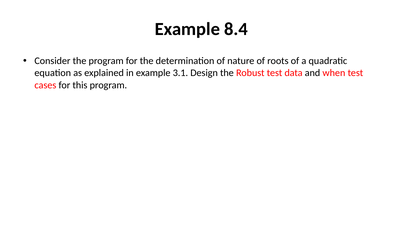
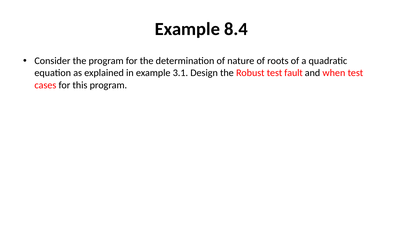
data: data -> fault
